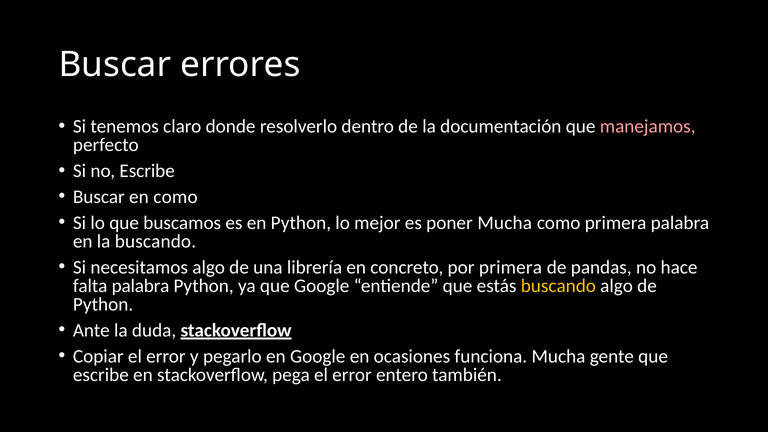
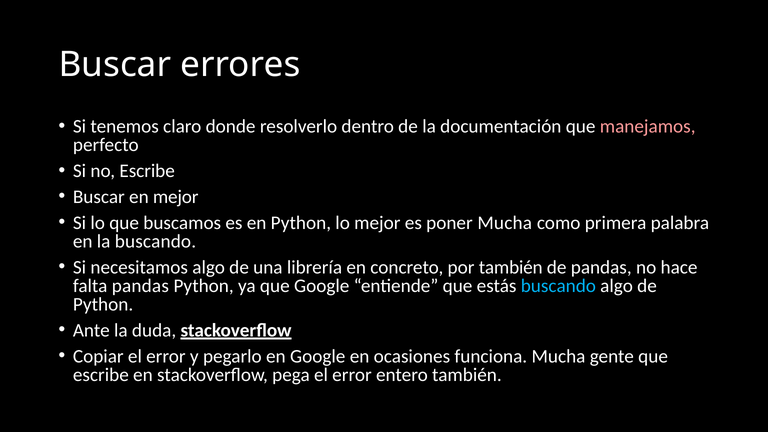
en como: como -> mejor
por primera: primera -> también
falta palabra: palabra -> pandas
buscando at (558, 286) colour: yellow -> light blue
